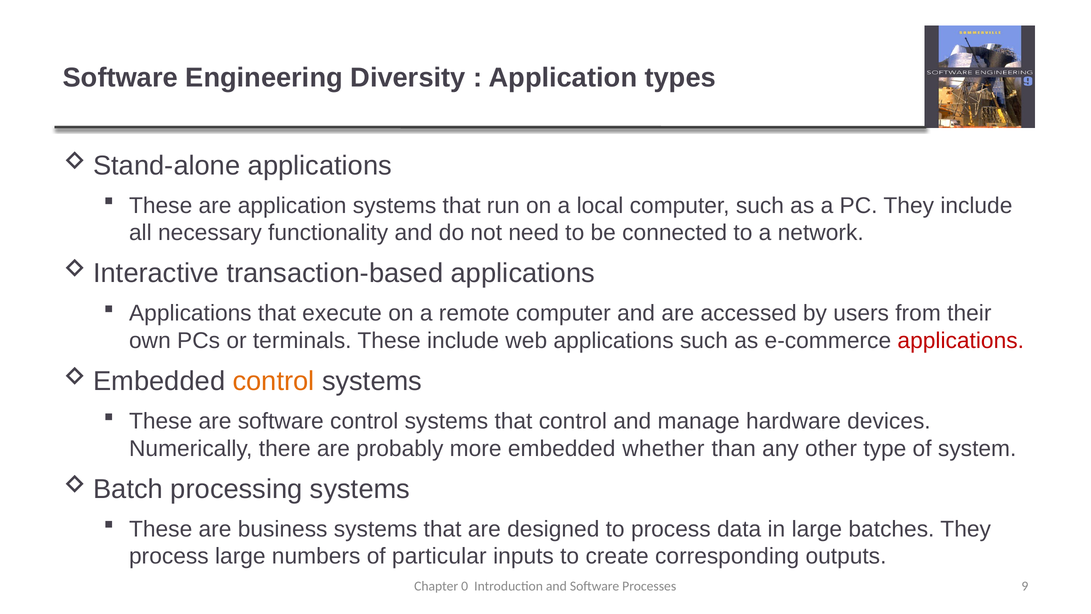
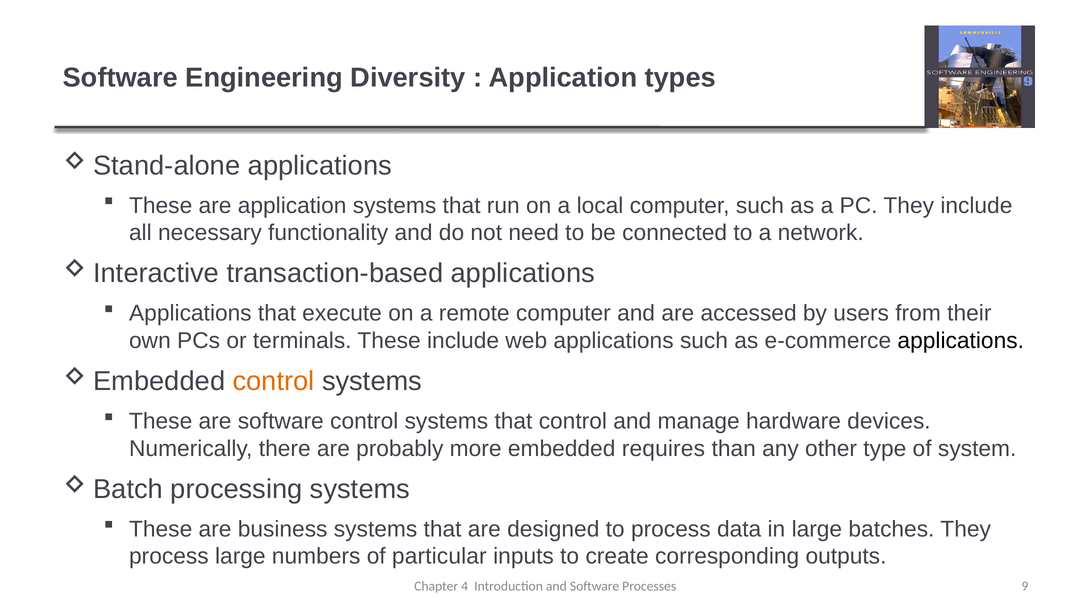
applications at (961, 341) colour: red -> black
whether: whether -> requires
0: 0 -> 4
